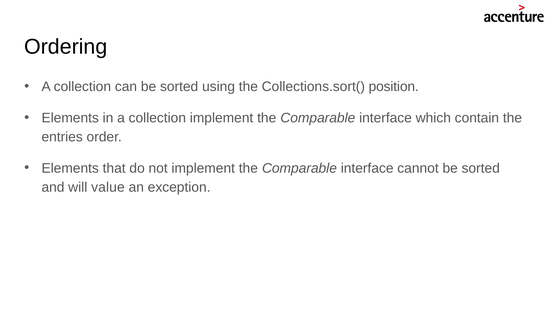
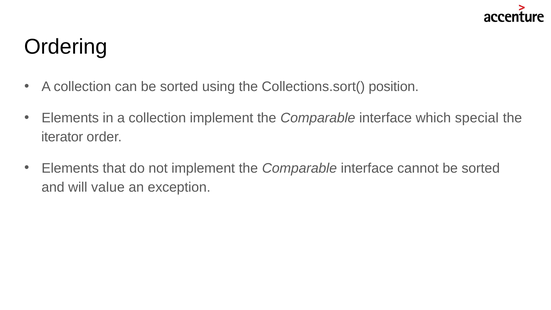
contain: contain -> special
entries: entries -> iterator
